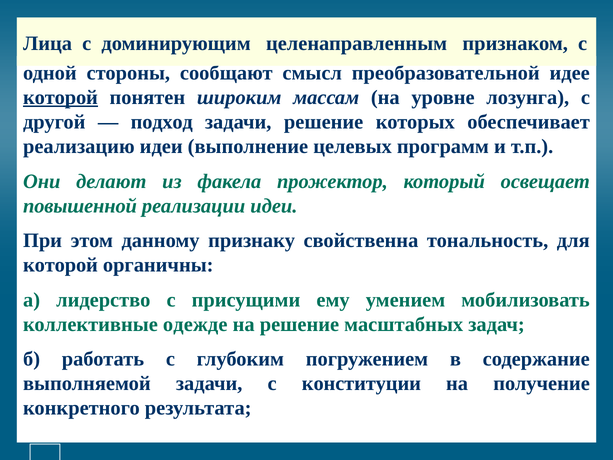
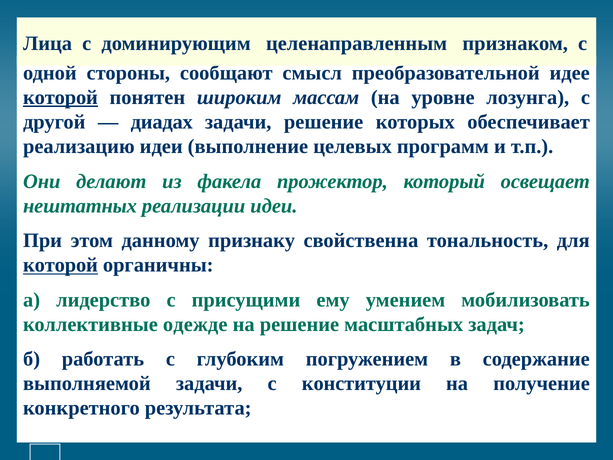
подход: подход -> диадах
повышенной: повышенной -> нештатных
которой at (60, 265) underline: none -> present
